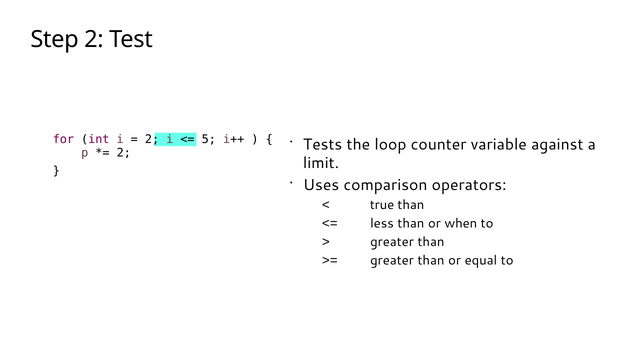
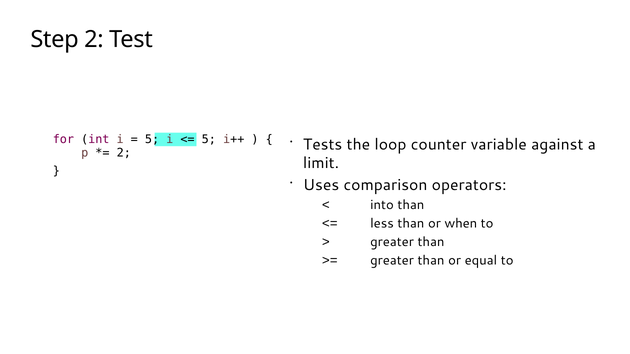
2 at (152, 139): 2 -> 5
true: true -> into
